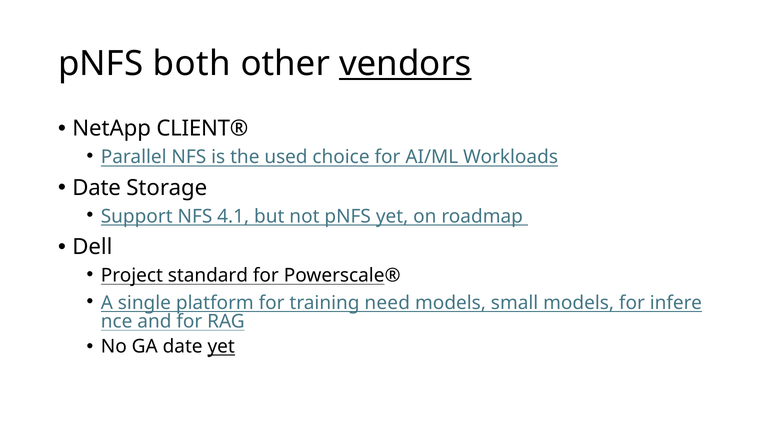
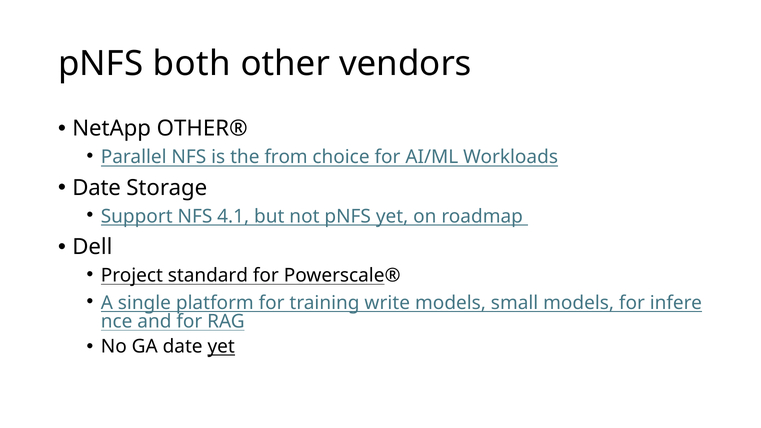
vendors underline: present -> none
CLIENT®: CLIENT® -> OTHER®
used: used -> from
need: need -> write
